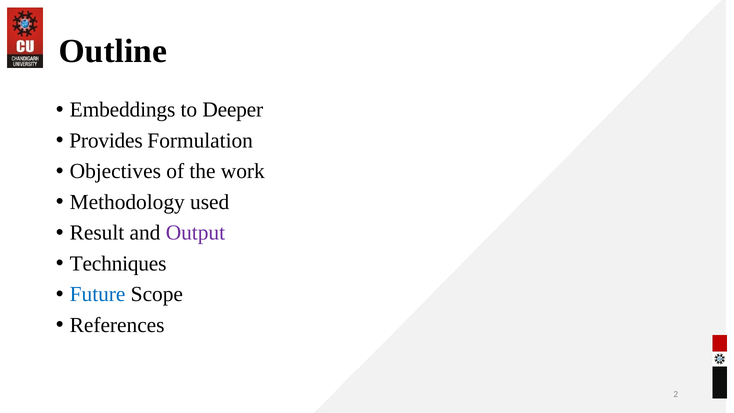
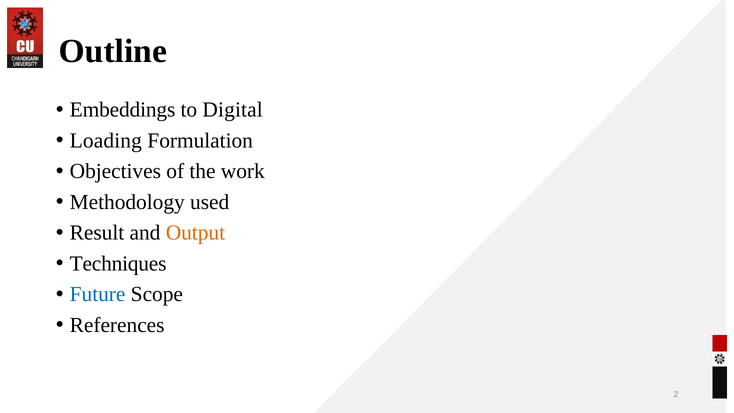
Deeper: Deeper -> Digital
Provides: Provides -> Loading
Output colour: purple -> orange
